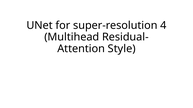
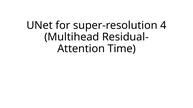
Style: Style -> Time
